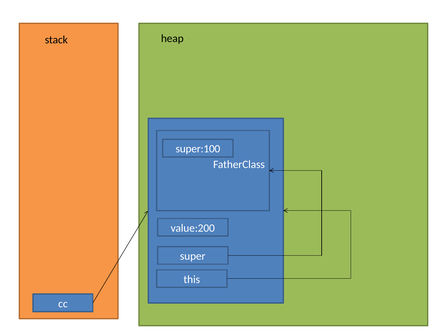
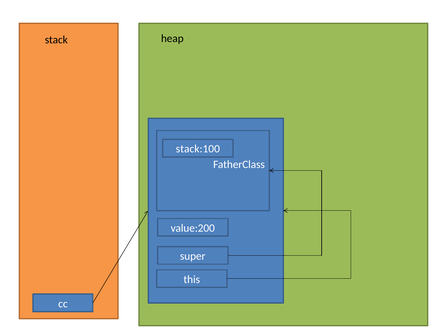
super:100: super:100 -> stack:100
